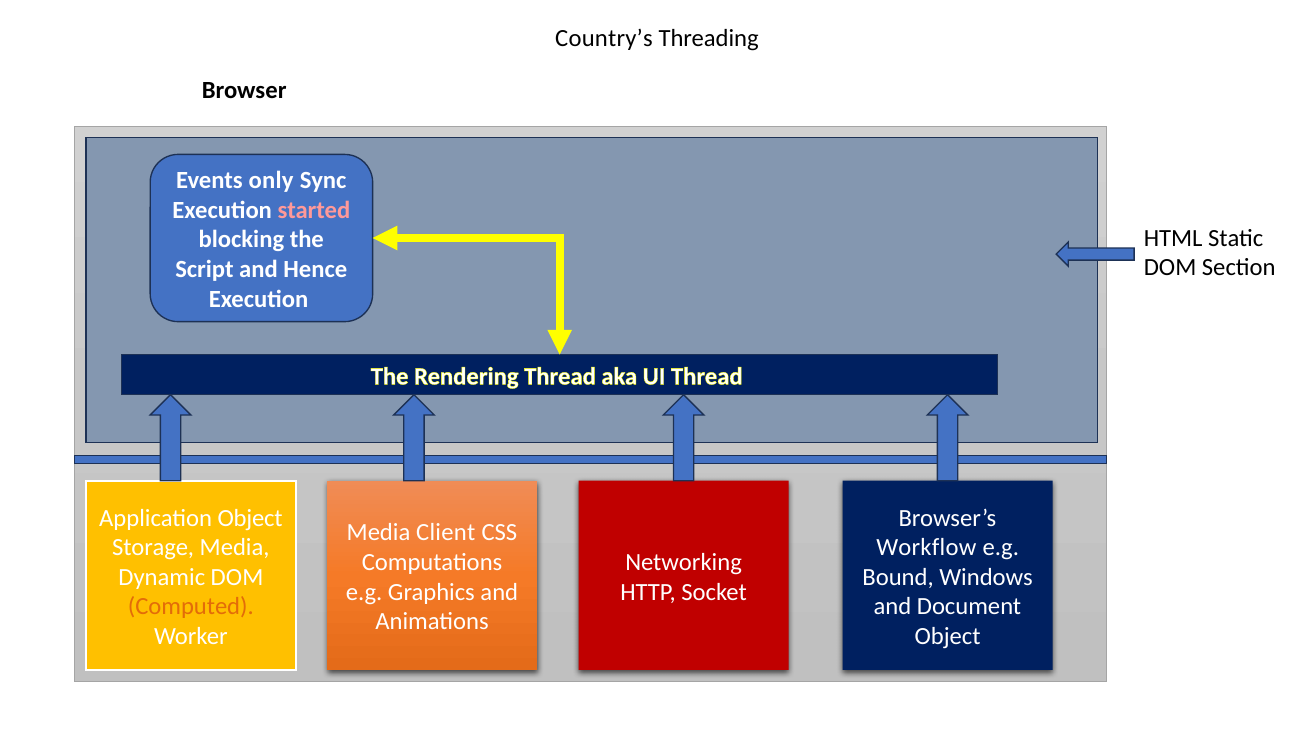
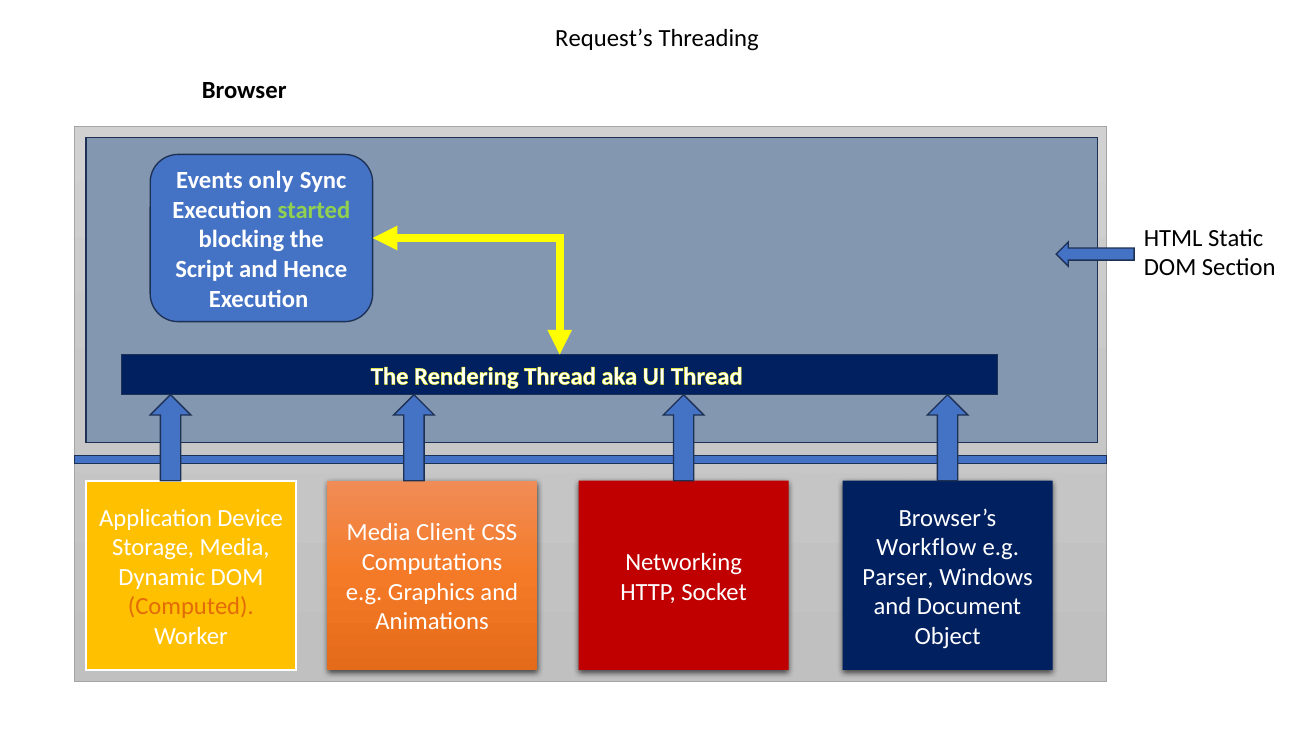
Country’s: Country’s -> Request’s
started colour: pink -> light green
Application Object: Object -> Device
Bound: Bound -> Parser
